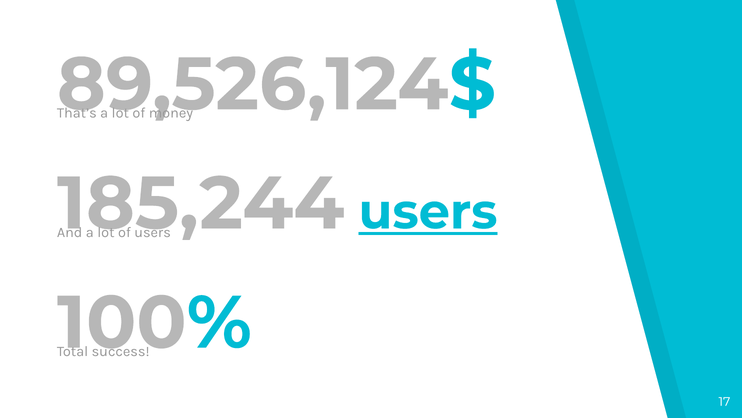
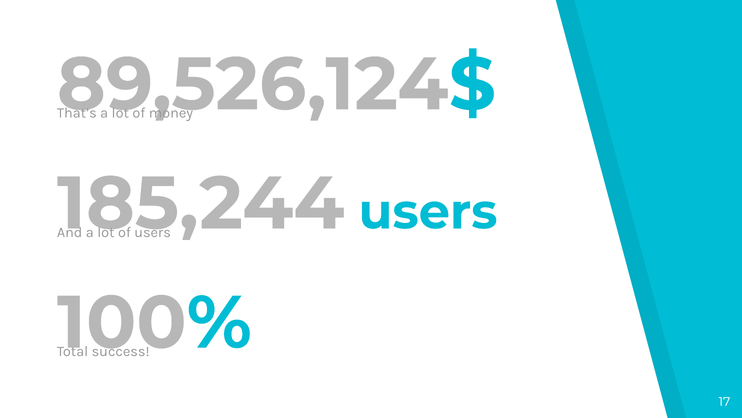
users at (428, 212) underline: present -> none
